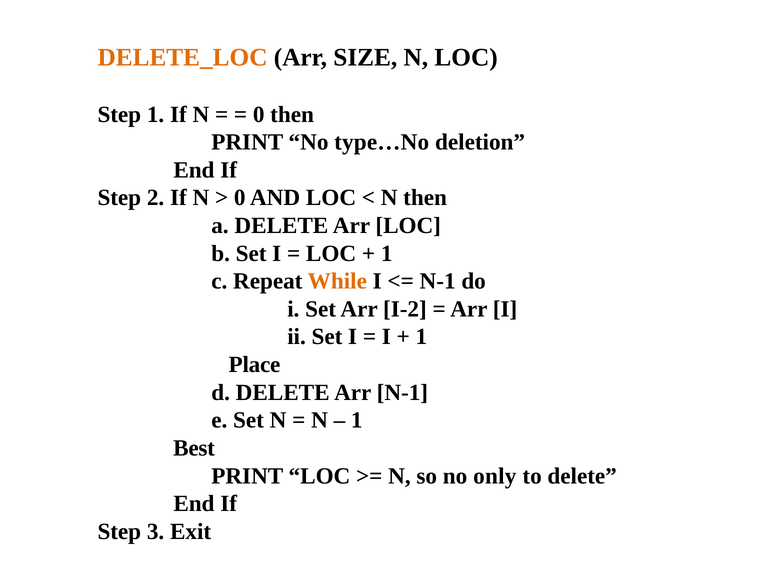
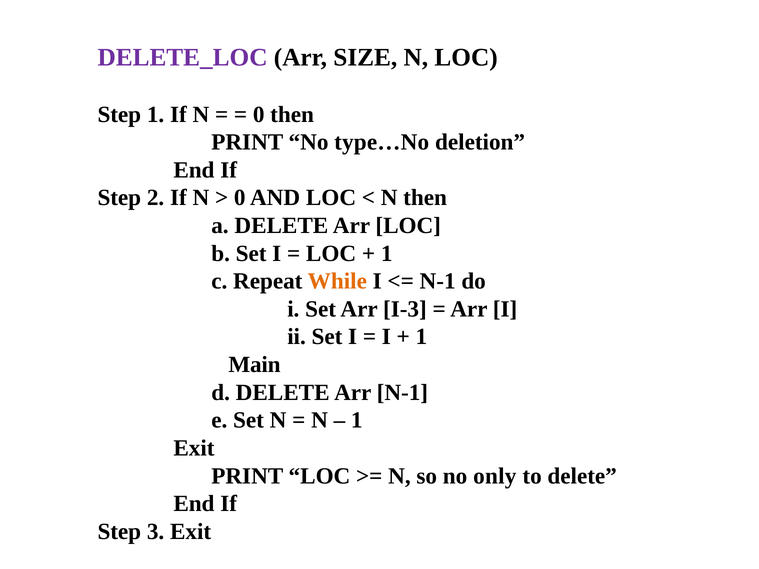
DELETE_LOC colour: orange -> purple
I-2: I-2 -> I-3
Place: Place -> Main
Best at (194, 448): Best -> Exit
